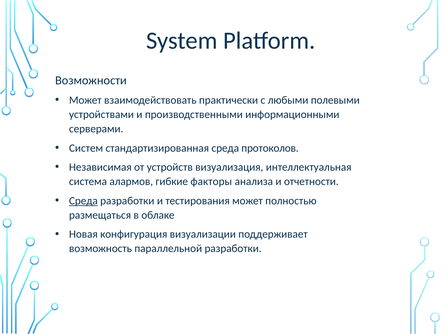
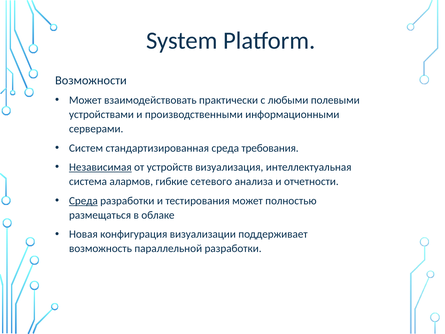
протоколов: протоколов -> требования
Независимая underline: none -> present
факторы: факторы -> сетевого
